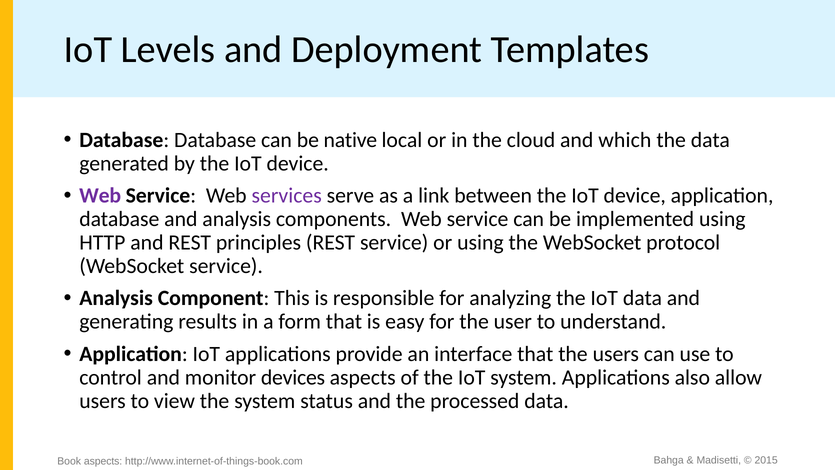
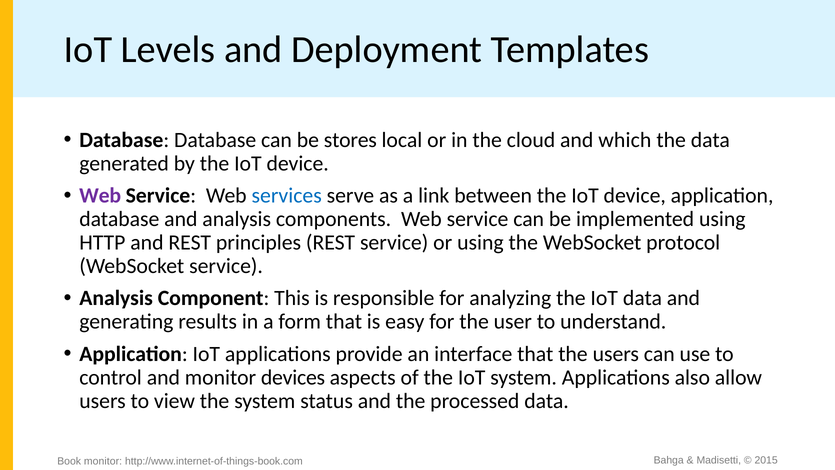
native: native -> stores
services colour: purple -> blue
Book aspects: aspects -> monitor
